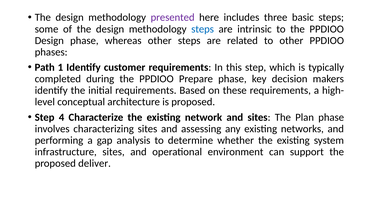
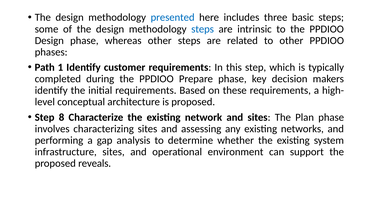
presented colour: purple -> blue
4: 4 -> 8
deliver: deliver -> reveals
